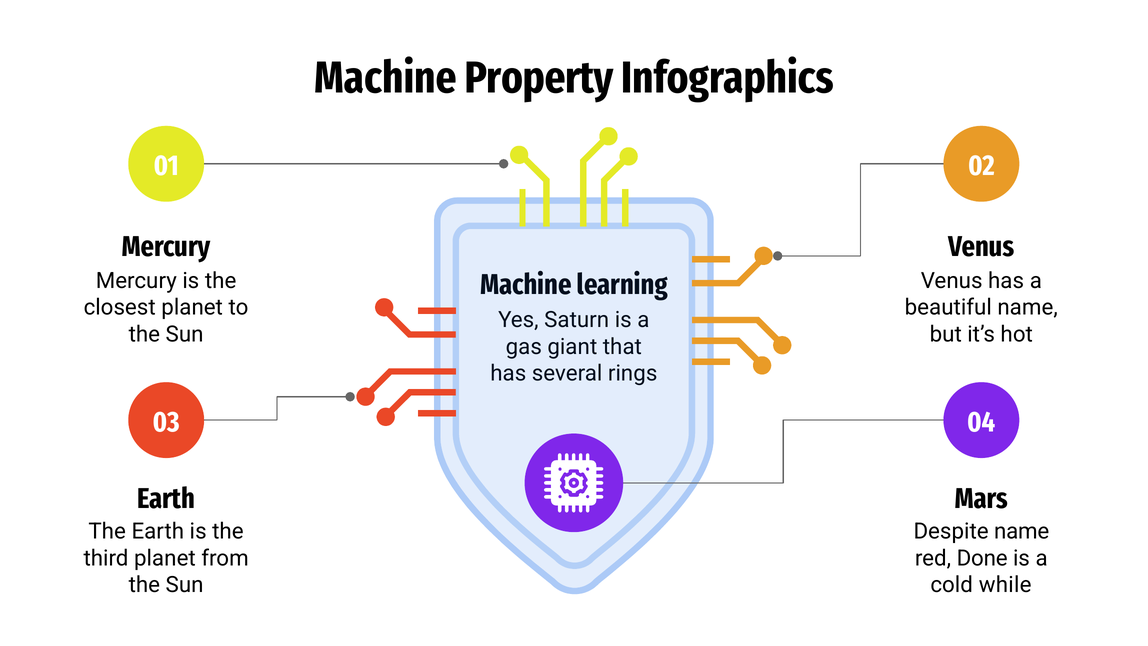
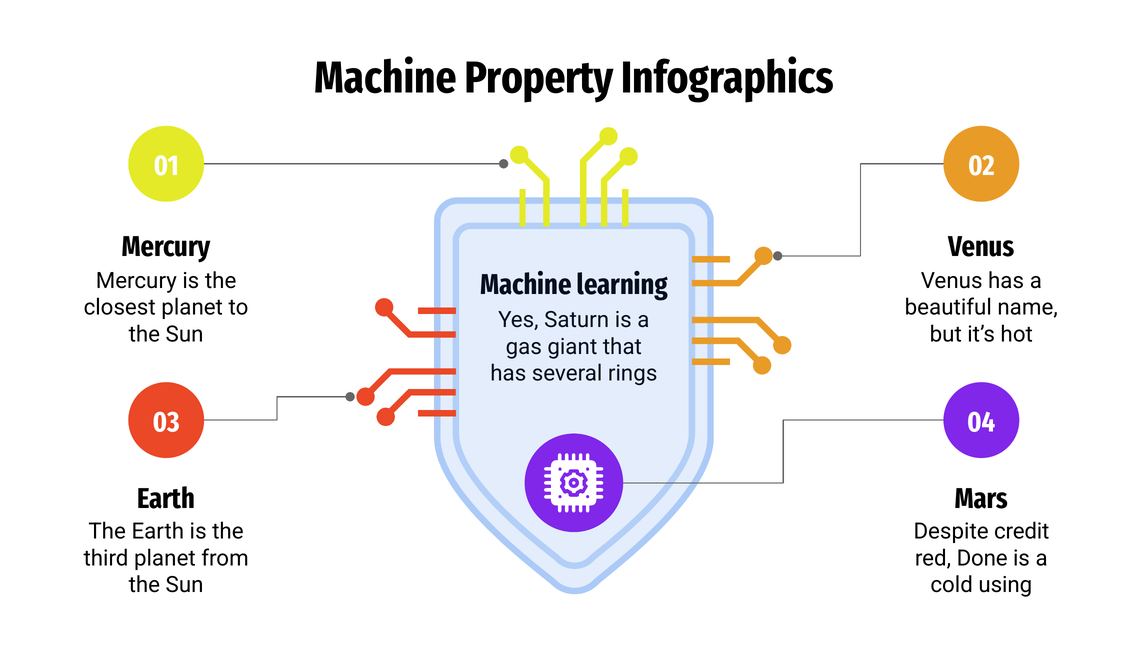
Despite name: name -> credit
while: while -> using
